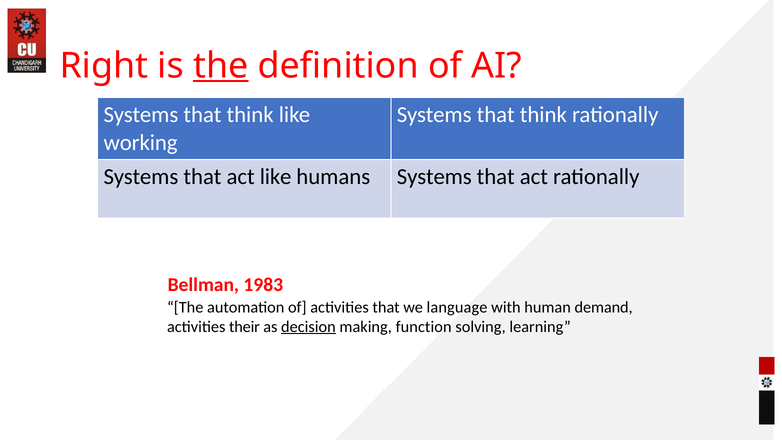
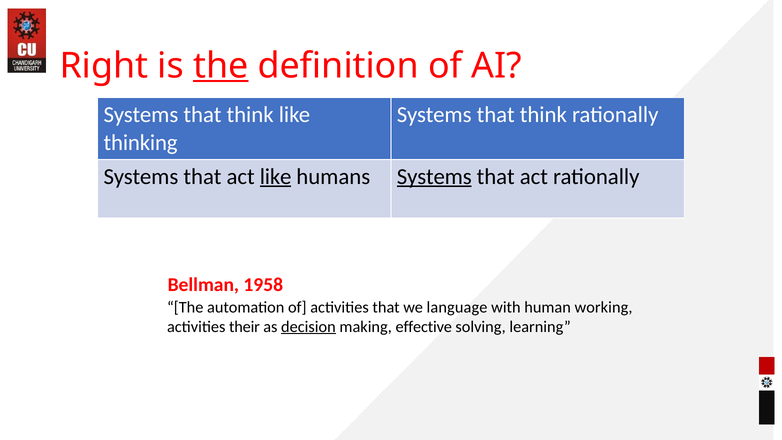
working: working -> thinking
like at (276, 176) underline: none -> present
Systems at (434, 176) underline: none -> present
1983: 1983 -> 1958
demand: demand -> working
function: function -> effective
